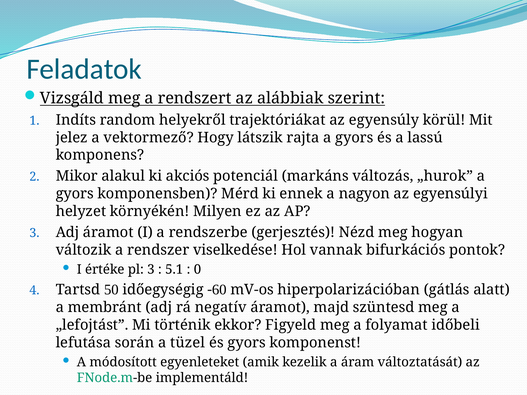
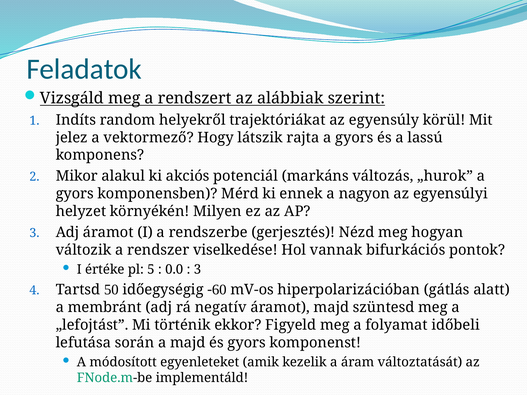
pl 3: 3 -> 5
5.1: 5.1 -> 0.0
0 at (197, 270): 0 -> 3
a tüzel: tüzel -> majd
